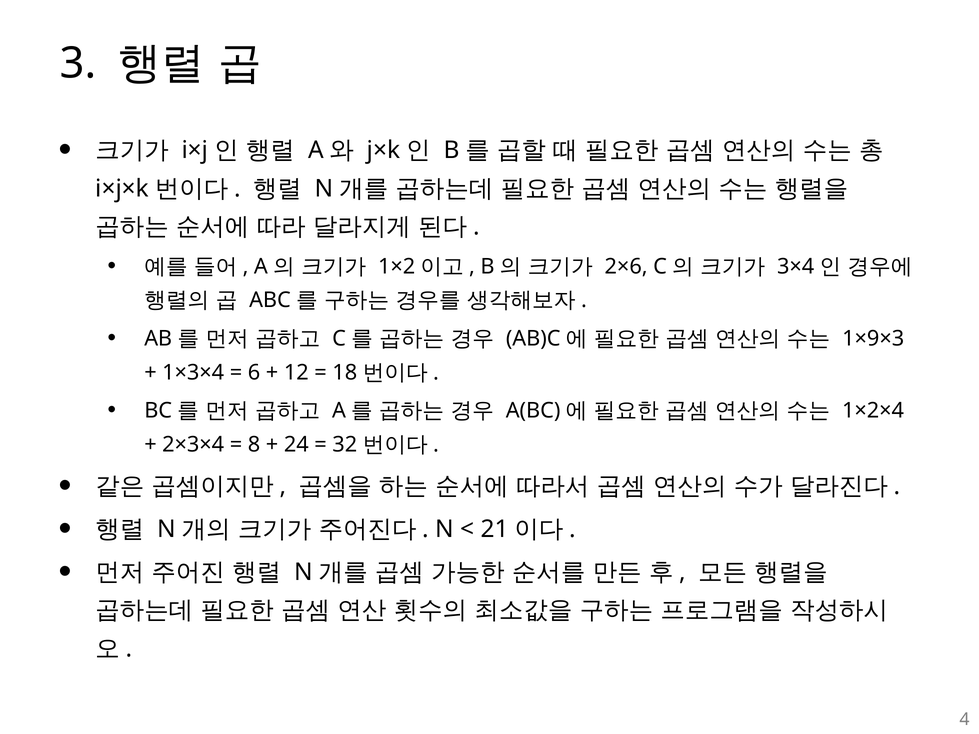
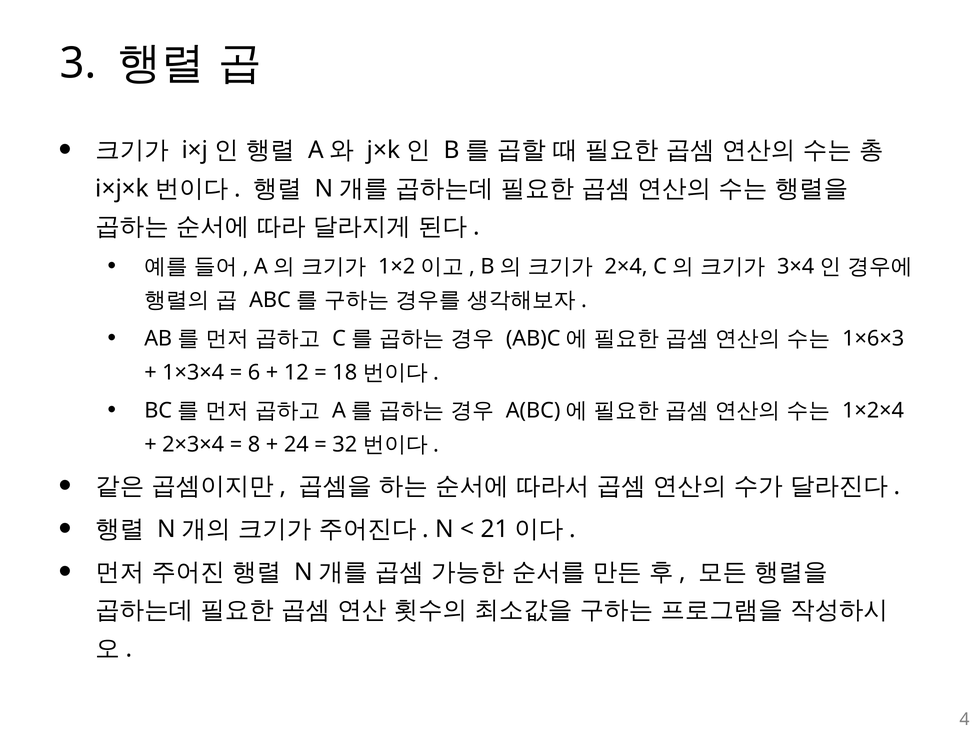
2×6: 2×6 -> 2×4
1×9×3: 1×9×3 -> 1×6×3
